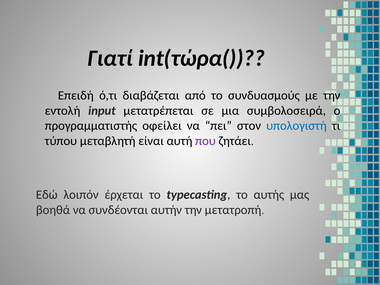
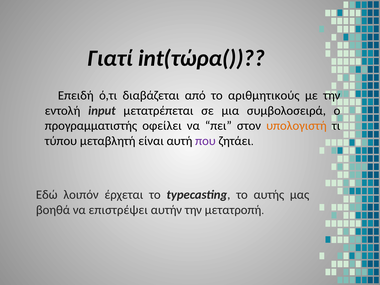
συνδυασμούς: συνδυασμούς -> αριθμητικούς
υπολογιστή colour: blue -> orange
συνδέονται: συνδέονται -> επιστρέψει
